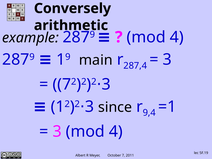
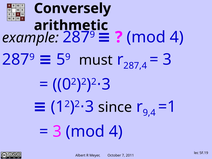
1 at (61, 59): 1 -> 5
main: main -> must
7 at (62, 84): 7 -> 0
